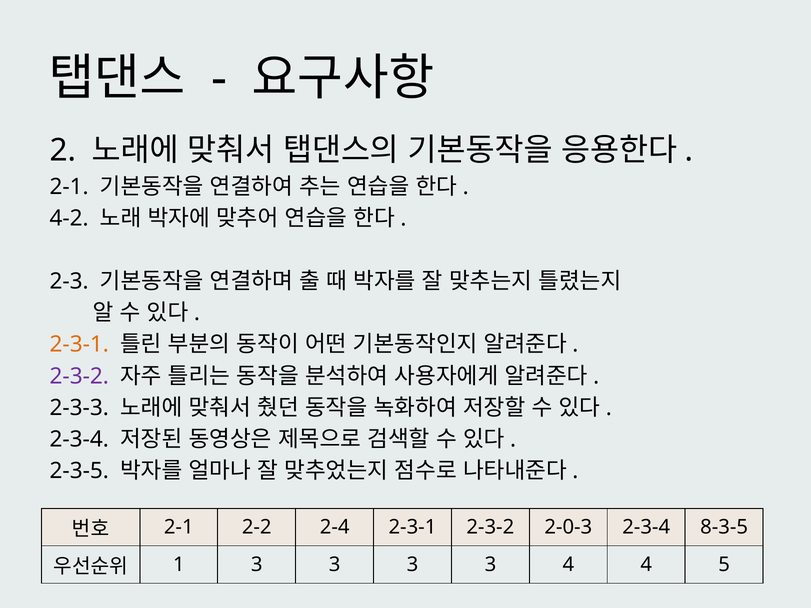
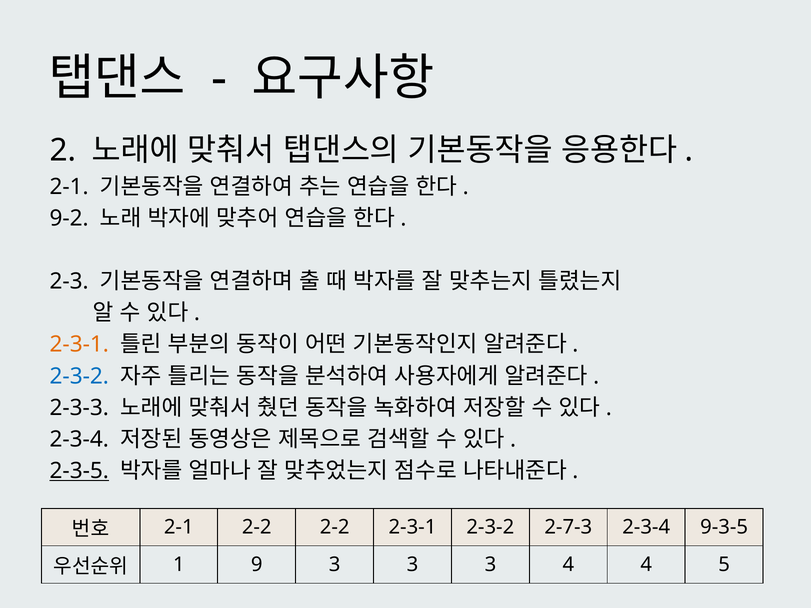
4-2: 4-2 -> 9-2
2-3-2 at (79, 376) colour: purple -> blue
2-3-5 underline: none -> present
2-2 2-4: 2-4 -> 2-2
2-0-3: 2-0-3 -> 2-7-3
8-3-5: 8-3-5 -> 9-3-5
1 3: 3 -> 9
